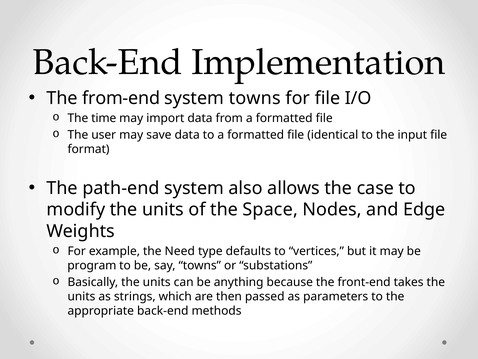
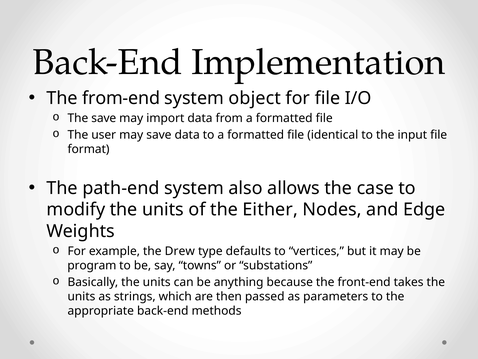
system towns: towns -> object
The time: time -> save
Space: Space -> Either
Need: Need -> Drew
